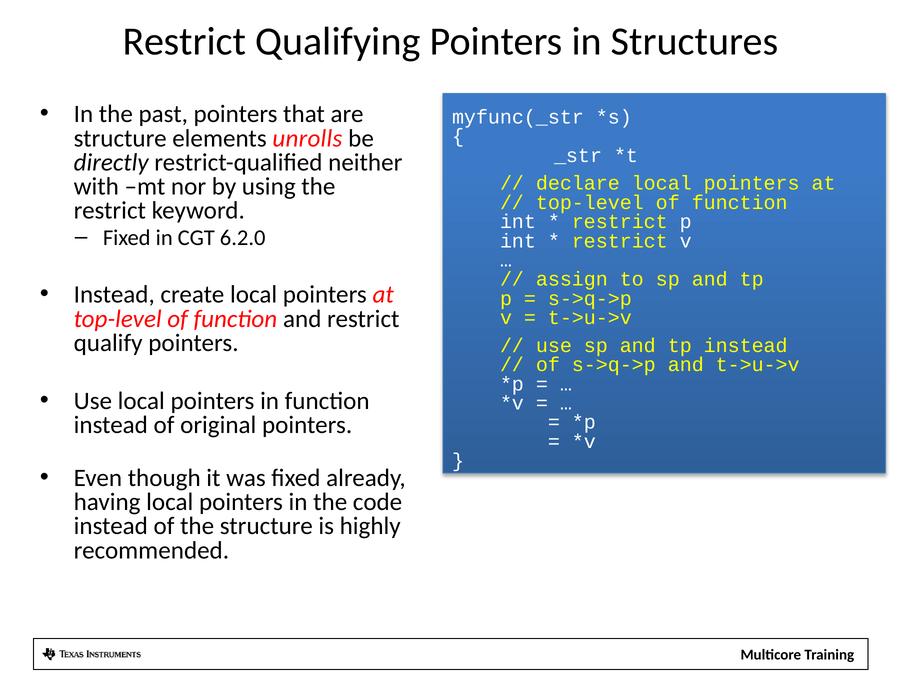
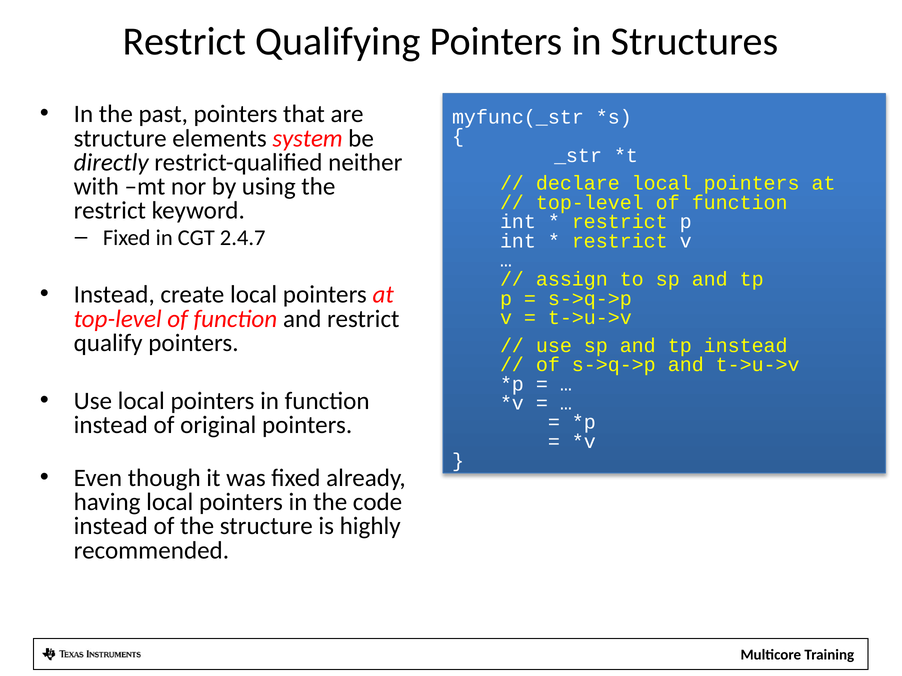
unrolls: unrolls -> system
6.2.0: 6.2.0 -> 2.4.7
